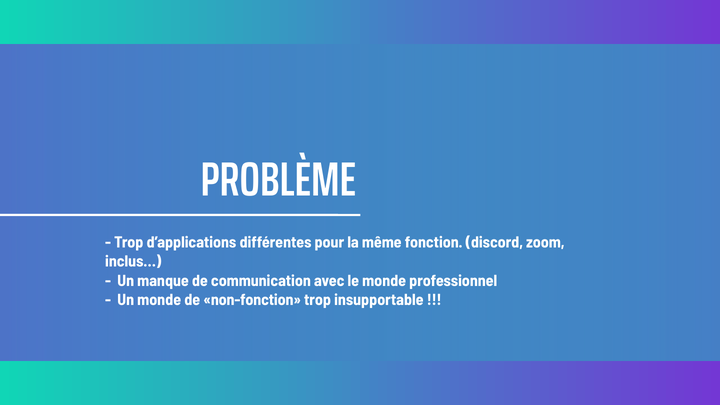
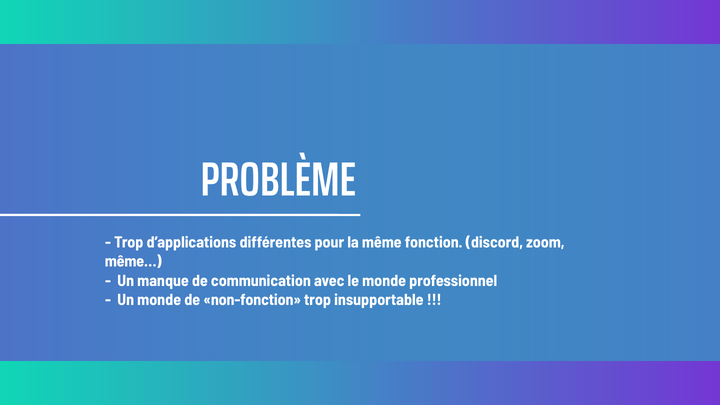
inclus…: inclus… -> même…
